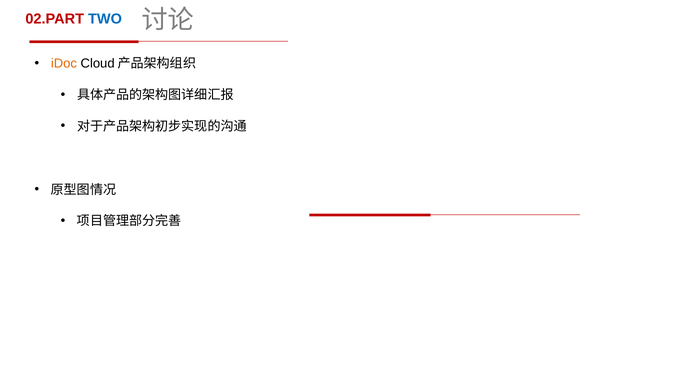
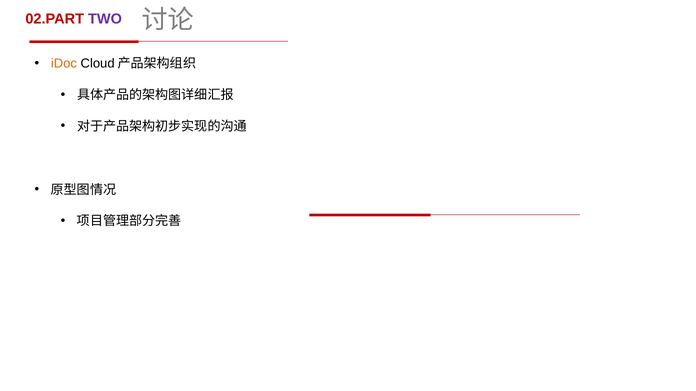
TWO colour: blue -> purple
